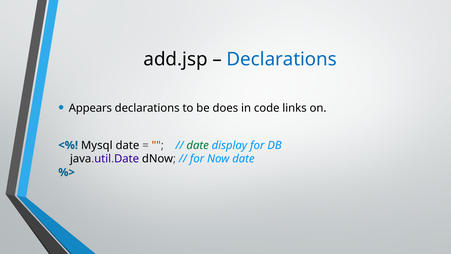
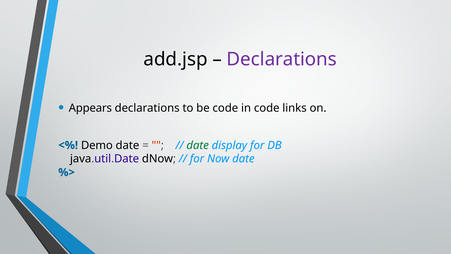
Declarations at (282, 59) colour: blue -> purple
be does: does -> code
Mysql: Mysql -> Demo
